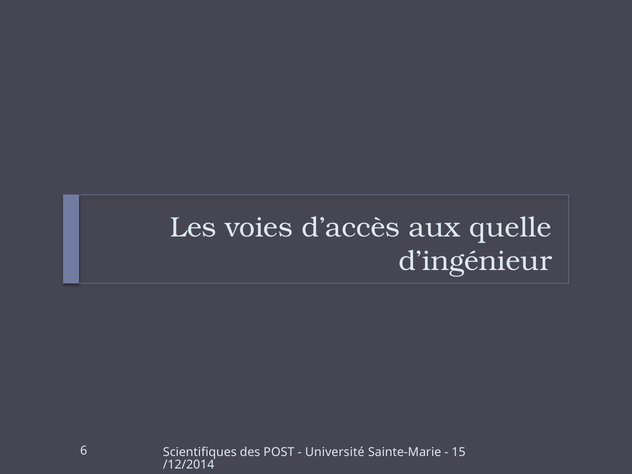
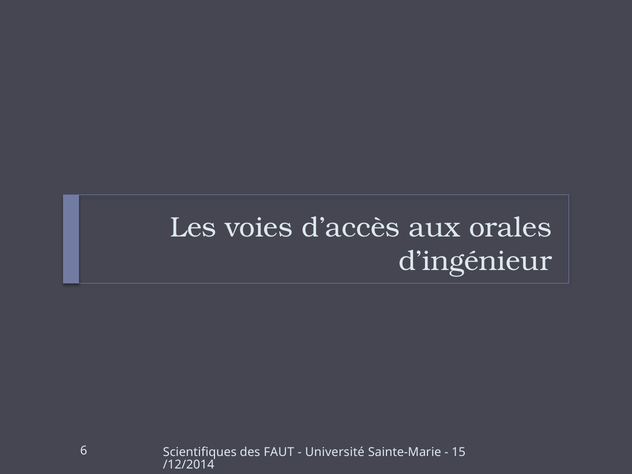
quelle: quelle -> orales
POST: POST -> FAUT
